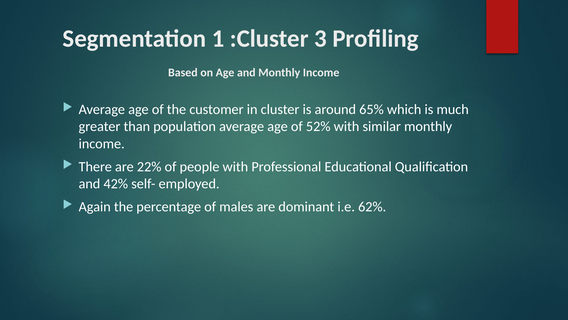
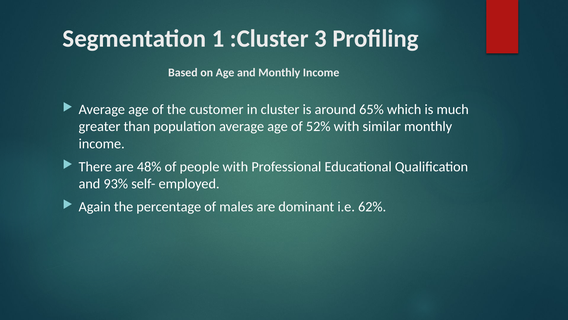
22%: 22% -> 48%
42%: 42% -> 93%
